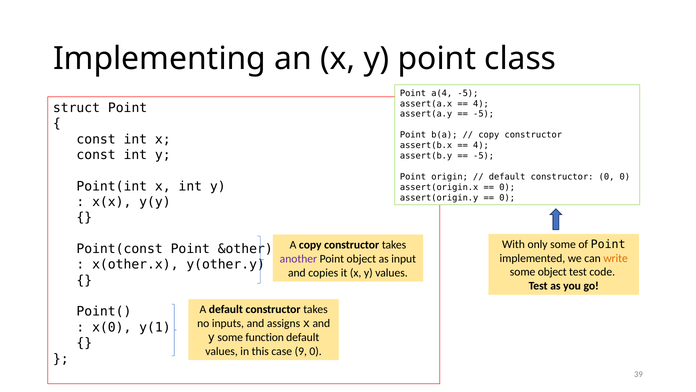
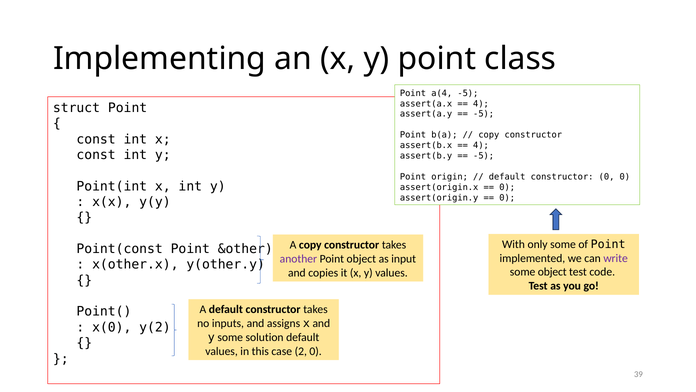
write colour: orange -> purple
y(1: y(1 -> y(2
function: function -> solution
9: 9 -> 2
